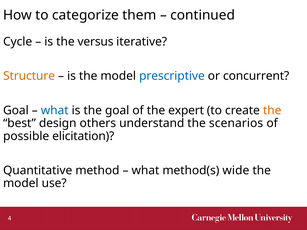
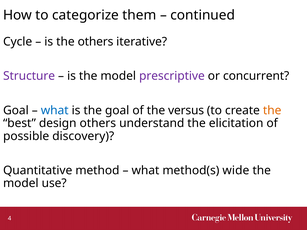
the versus: versus -> others
Structure colour: orange -> purple
prescriptive colour: blue -> purple
expert: expert -> versus
scenarios: scenarios -> elicitation
elicitation: elicitation -> discovery
